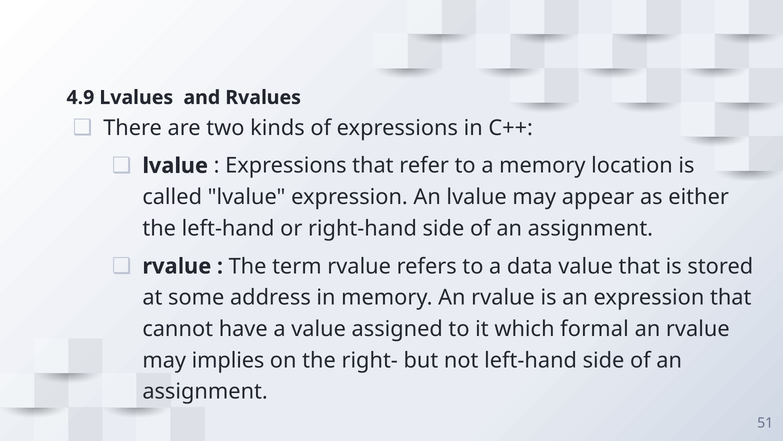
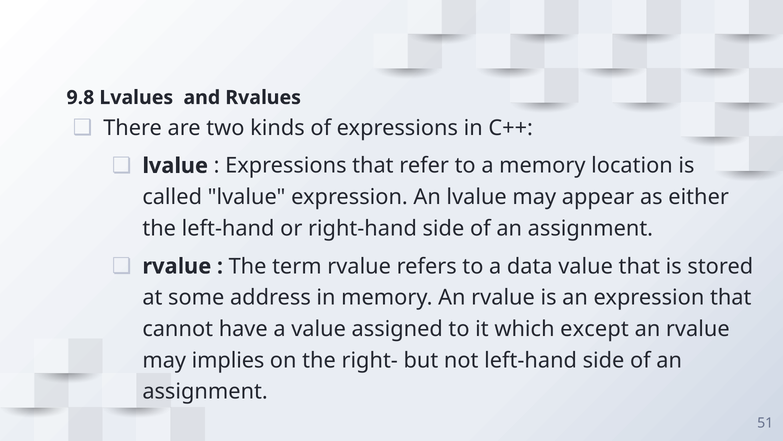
4.9: 4.9 -> 9.8
formal: formal -> except
